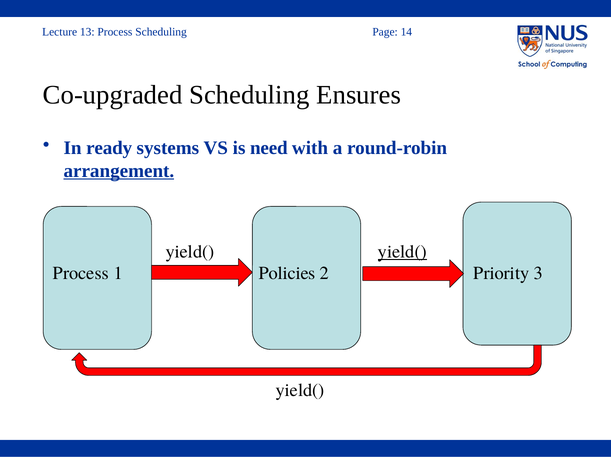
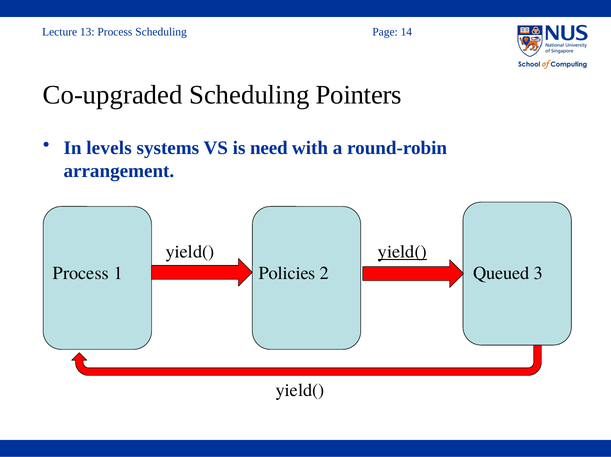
Ensures: Ensures -> Pointers
ready: ready -> levels
arrangement underline: present -> none
Priority: Priority -> Queued
